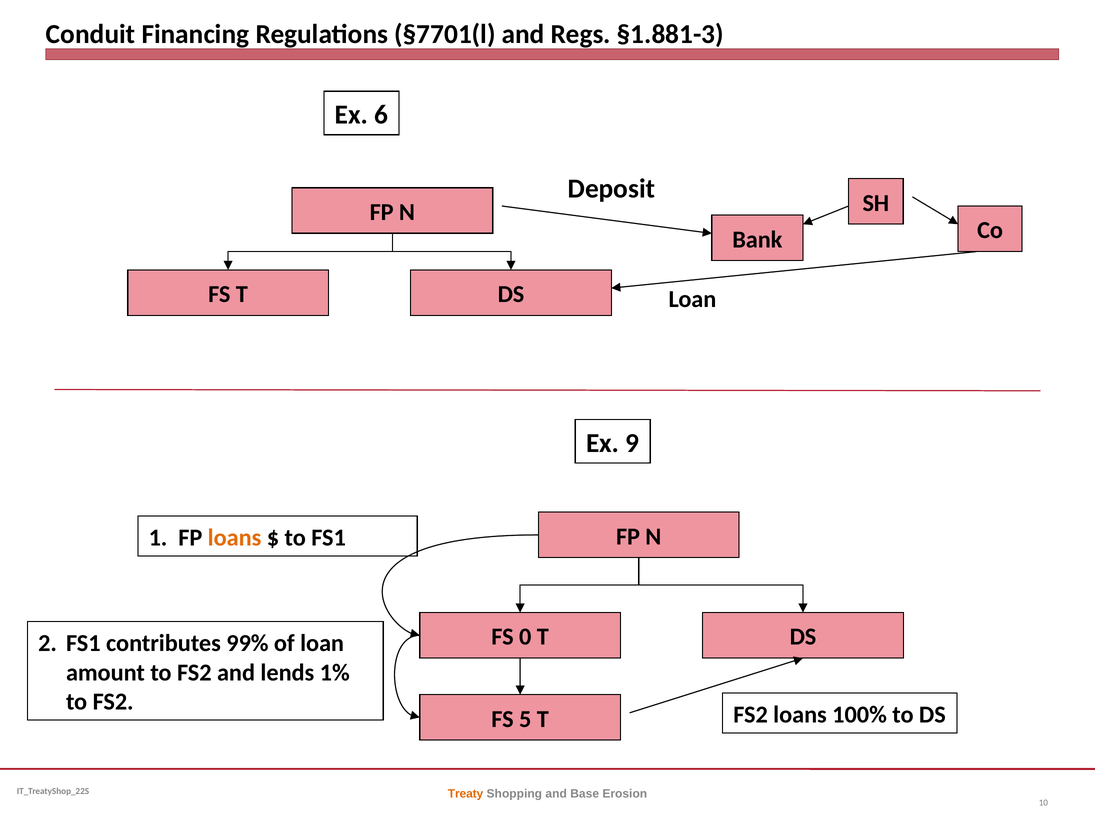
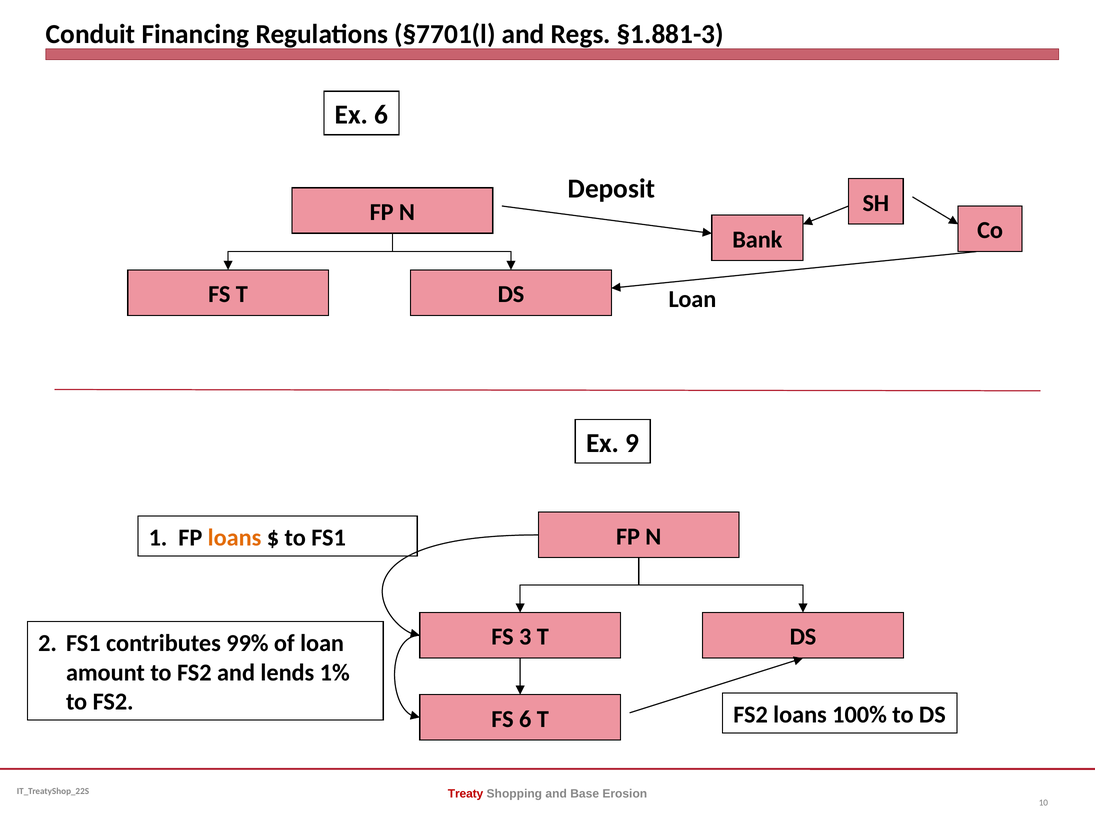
0: 0 -> 3
5 at (525, 719): 5 -> 6
Treaty colour: orange -> red
